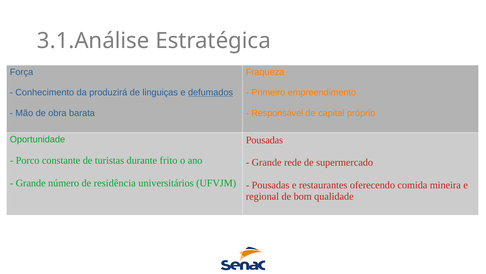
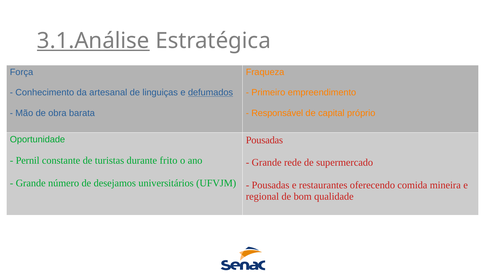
3.1.Análise underline: none -> present
produzirá: produzirá -> artesanal
Porco: Porco -> Pernil
residência: residência -> desejamos
